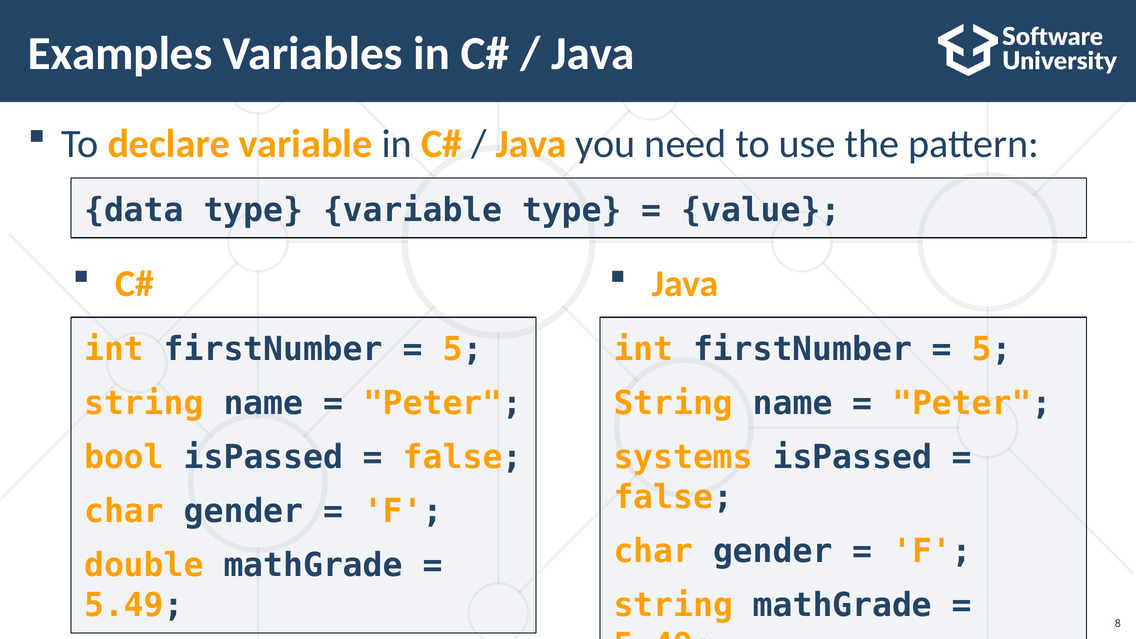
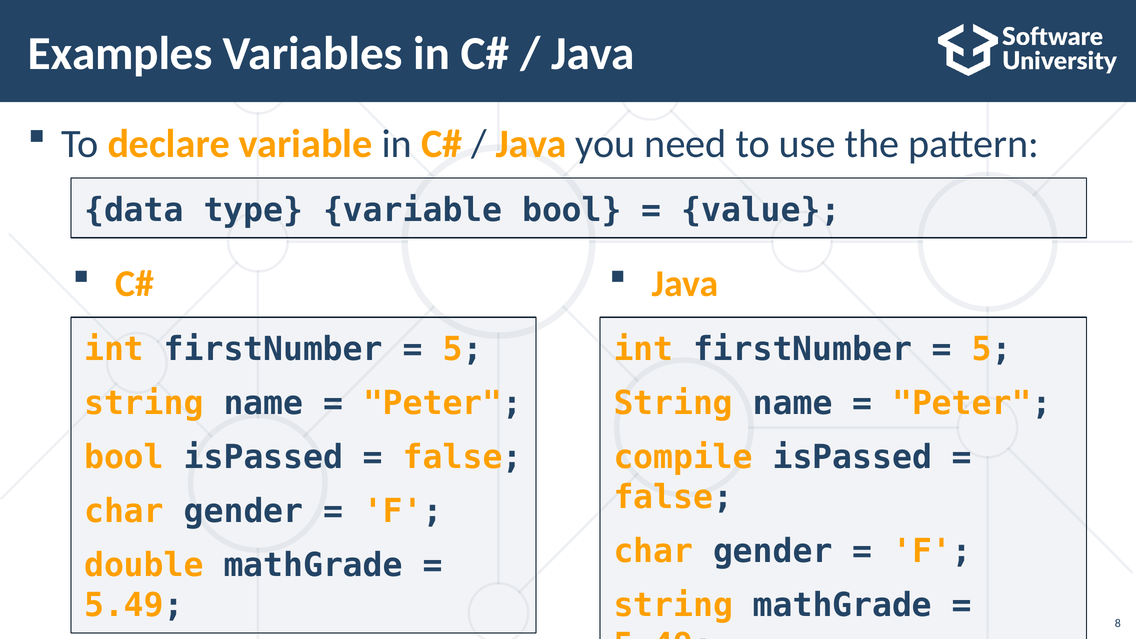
variable type: type -> bool
systems: systems -> compile
